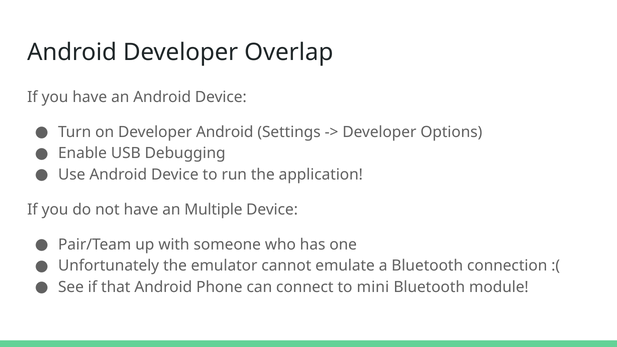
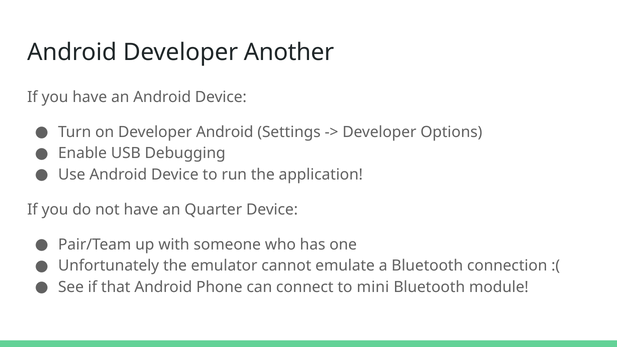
Overlap: Overlap -> Another
Multiple: Multiple -> Quarter
